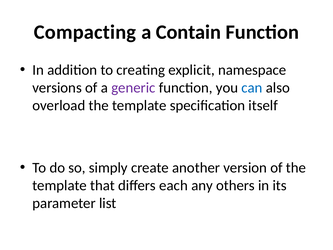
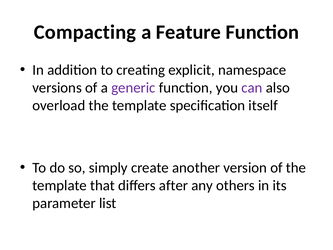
Contain: Contain -> Feature
can colour: blue -> purple
each: each -> after
